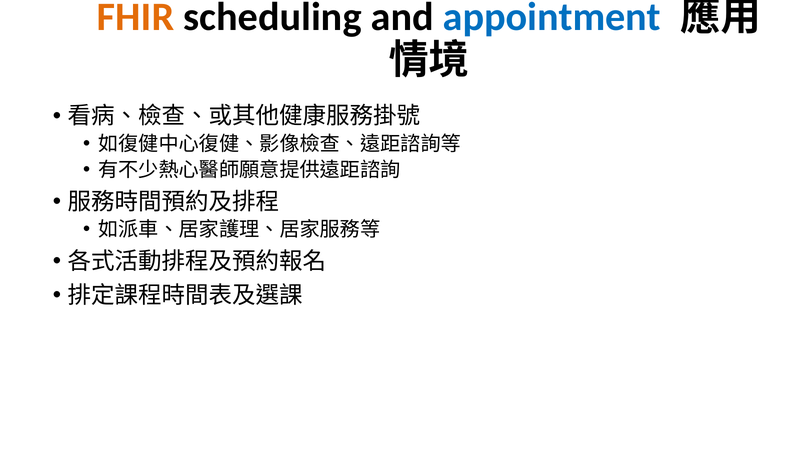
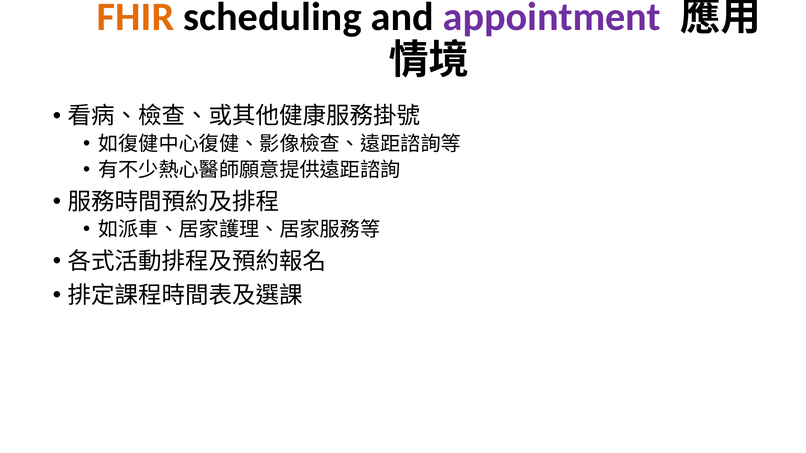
appointment colour: blue -> purple
